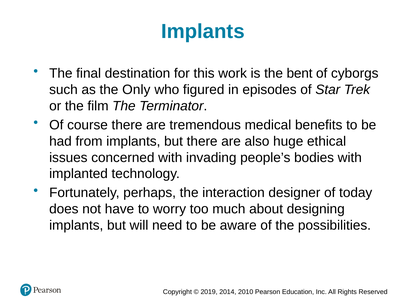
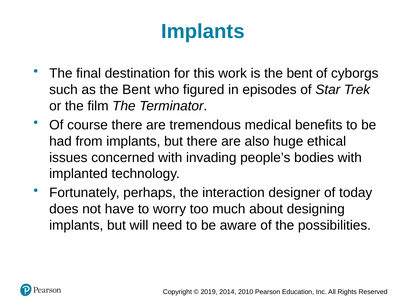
as the Only: Only -> Bent
